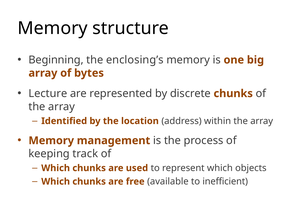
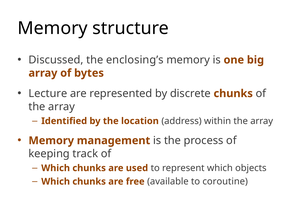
Beginning: Beginning -> Discussed
inefficient: inefficient -> coroutine
